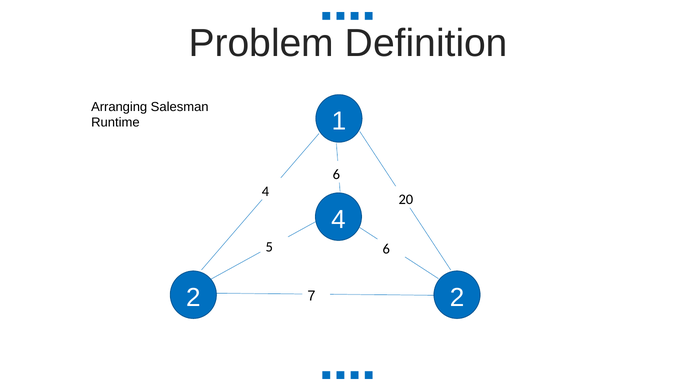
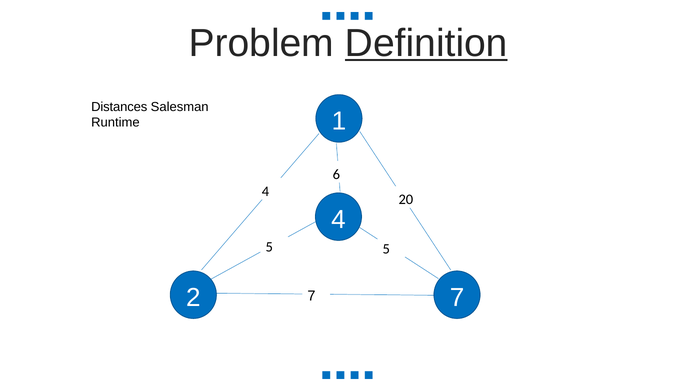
Definition underline: none -> present
Arranging: Arranging -> Distances
5 6: 6 -> 5
2 2: 2 -> 7
